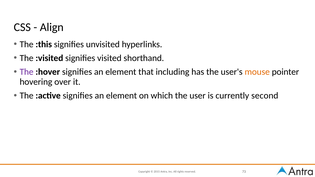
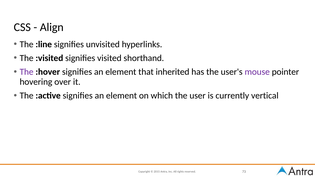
:this: :this -> :line
including: including -> inherited
mouse colour: orange -> purple
second: second -> vertical
